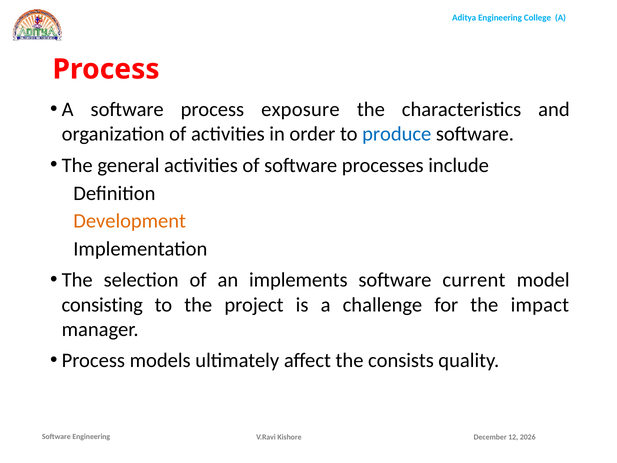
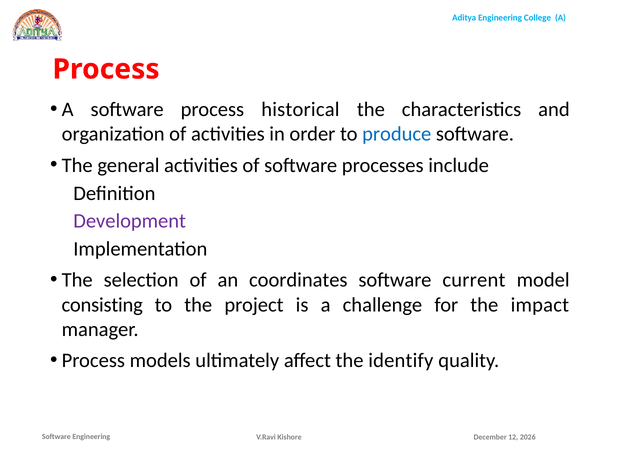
exposure: exposure -> historical
Development colour: orange -> purple
implements: implements -> coordinates
consists: consists -> identify
